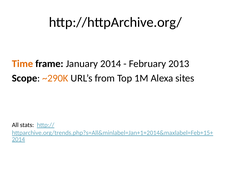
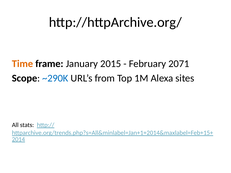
January 2014: 2014 -> 2015
2013: 2013 -> 2071
~290K colour: orange -> blue
